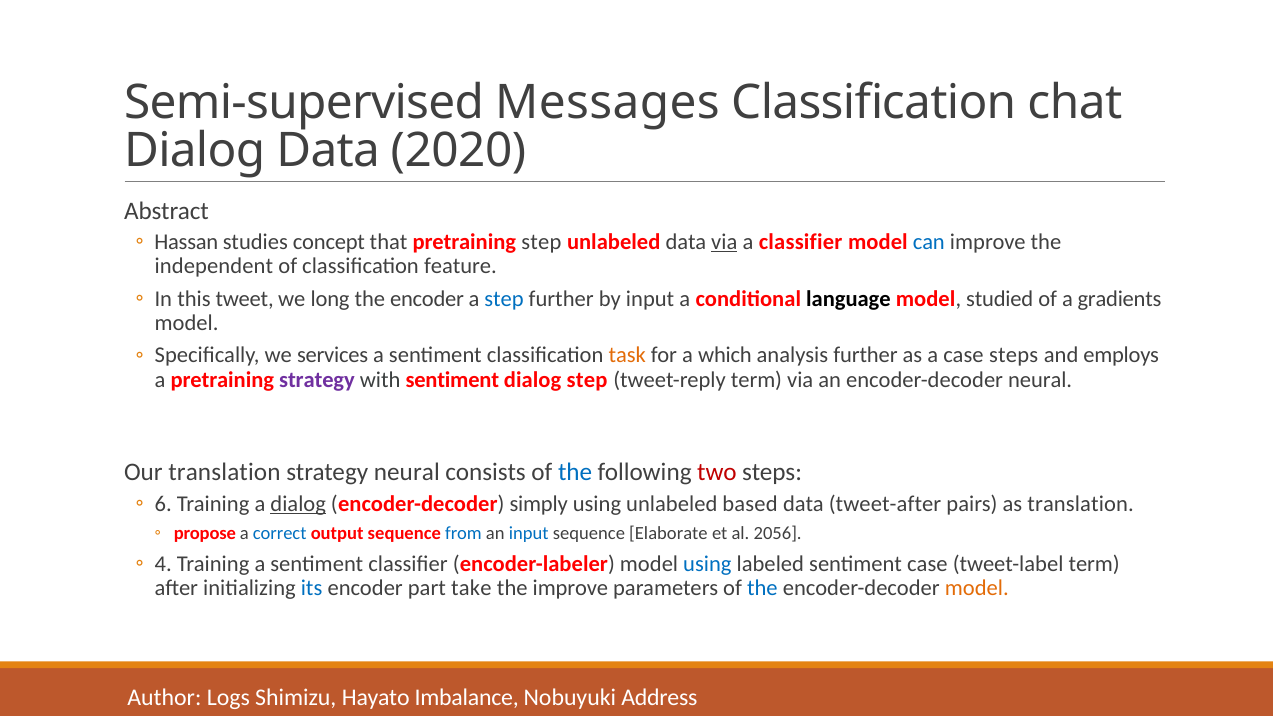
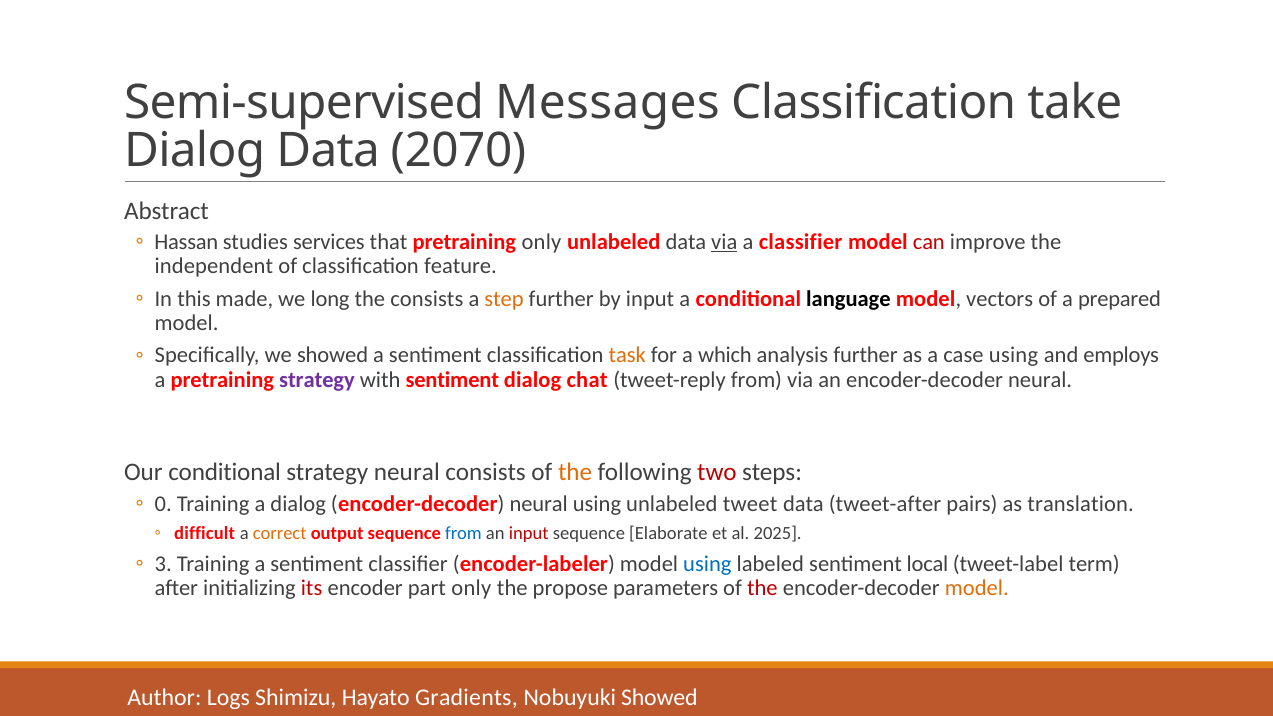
chat: chat -> take
2020: 2020 -> 2070
concept: concept -> services
pretraining step: step -> only
can colour: blue -> red
tweet: tweet -> made
the encoder: encoder -> consists
step at (504, 299) colour: blue -> orange
studied: studied -> vectors
gradients: gradients -> prepared
we services: services -> showed
case steps: steps -> using
dialog step: step -> chat
tweet-reply term: term -> from
Our translation: translation -> conditional
the at (575, 473) colour: blue -> orange
6: 6 -> 0
dialog at (298, 504) underline: present -> none
simply at (539, 504): simply -> neural
based: based -> tweet
propose: propose -> difficult
correct colour: blue -> orange
input at (529, 534) colour: blue -> red
2056: 2056 -> 2025
4: 4 -> 3
sentiment case: case -> local
its colour: blue -> red
part take: take -> only
the improve: improve -> propose
the at (762, 588) colour: blue -> red
Imbalance: Imbalance -> Gradients
Nobuyuki Address: Address -> Showed
